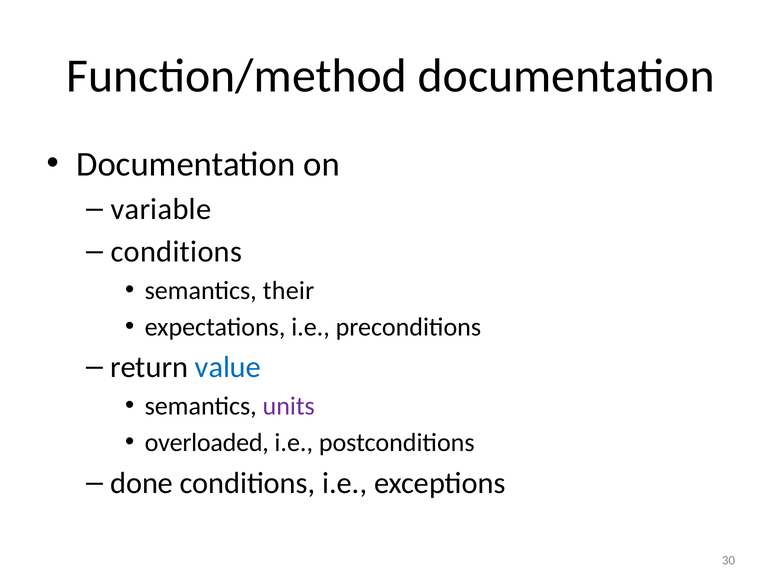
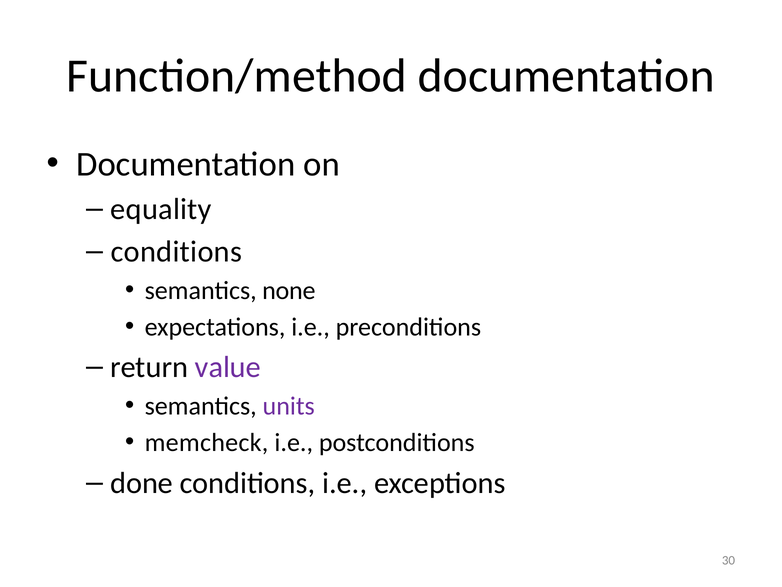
variable: variable -> equality
their: their -> none
value colour: blue -> purple
overloaded: overloaded -> memcheck
